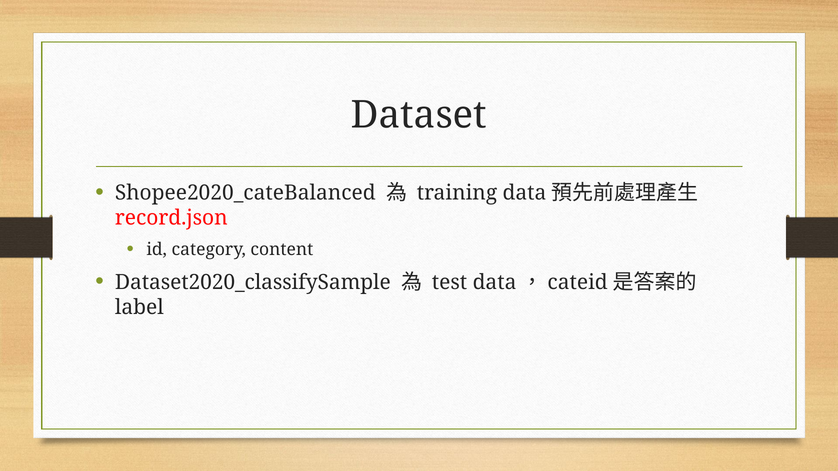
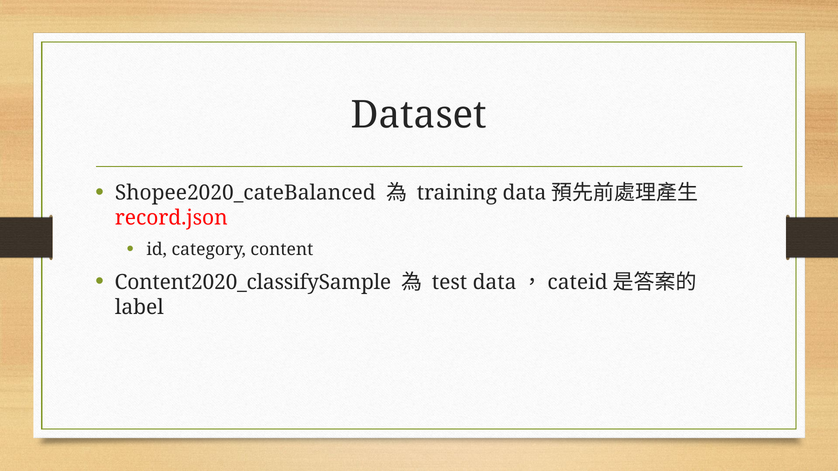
Dataset2020_classifySample: Dataset2020_classifySample -> Content2020_classifySample
